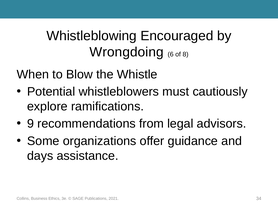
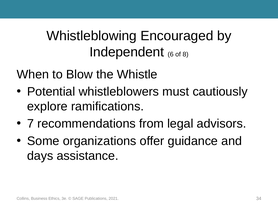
Wrongdoing: Wrongdoing -> Independent
9: 9 -> 7
